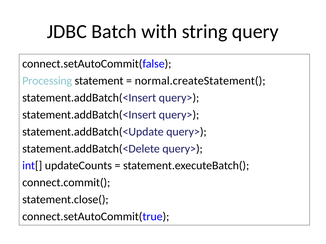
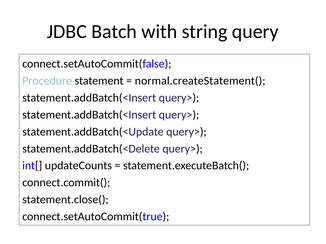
Processing: Processing -> Procedure
